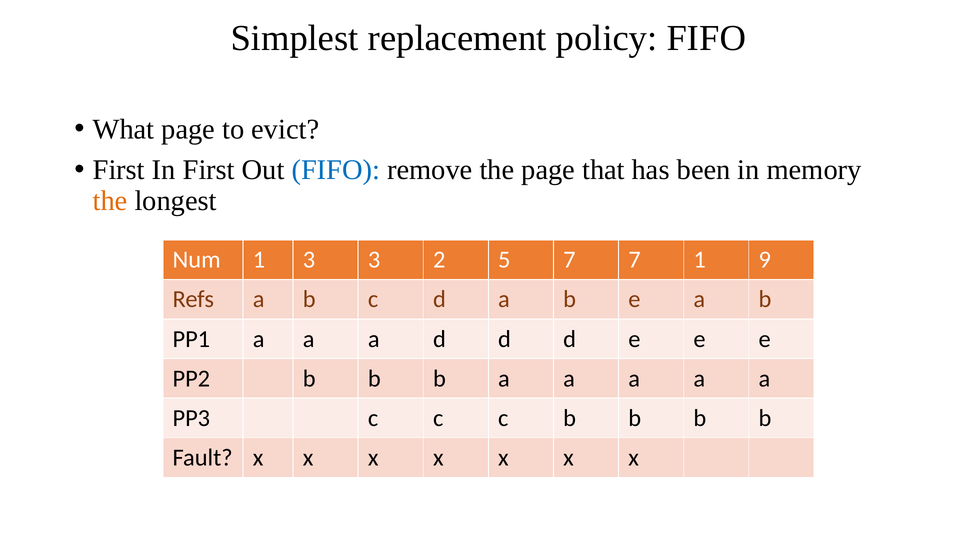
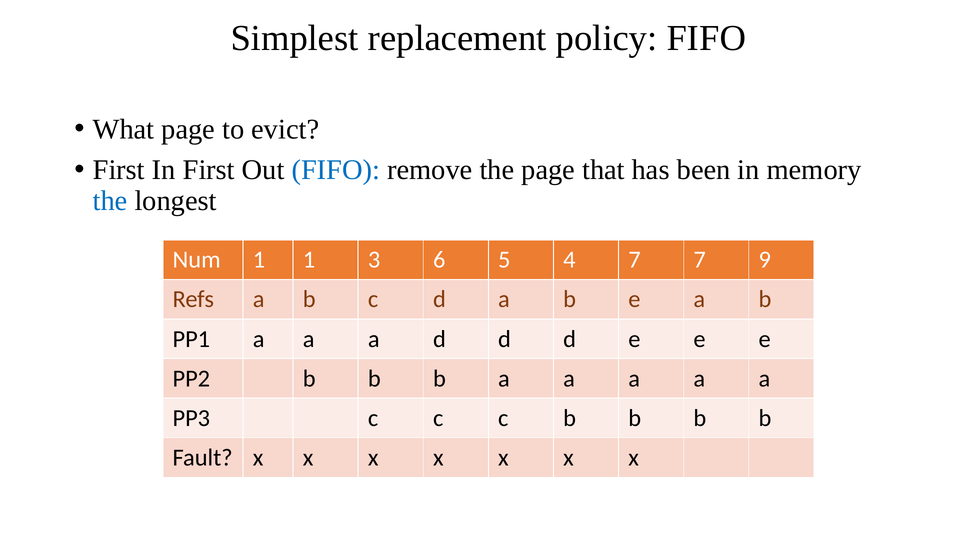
the at (110, 201) colour: orange -> blue
1 3: 3 -> 1
2: 2 -> 6
5 7: 7 -> 4
7 1: 1 -> 7
